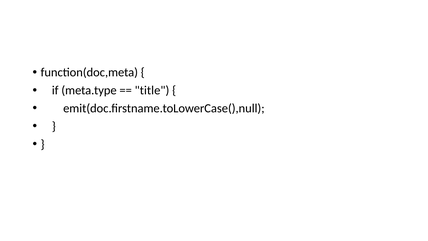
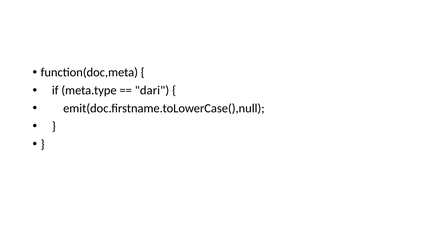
title: title -> dari
